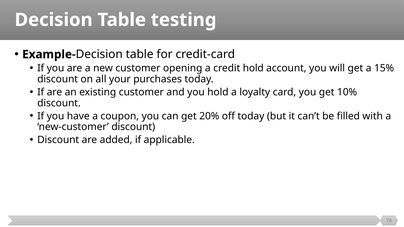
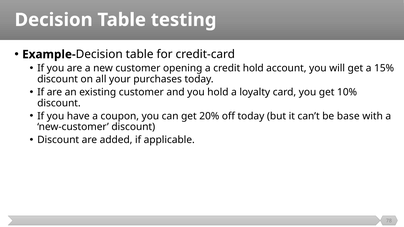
filled: filled -> base
